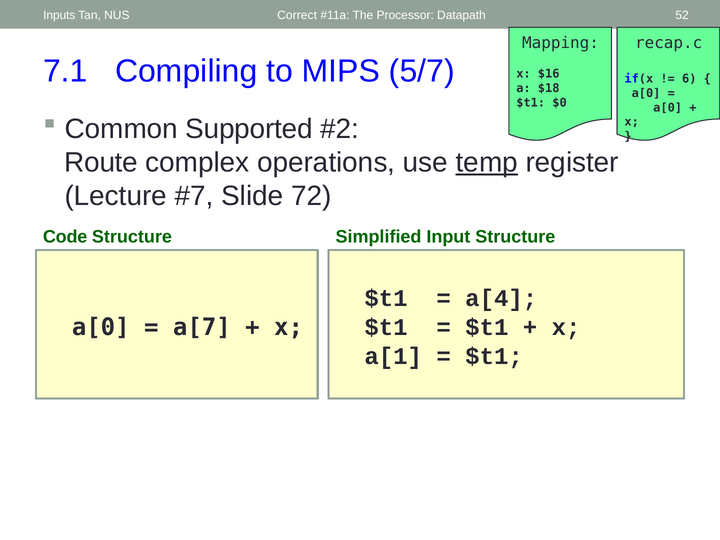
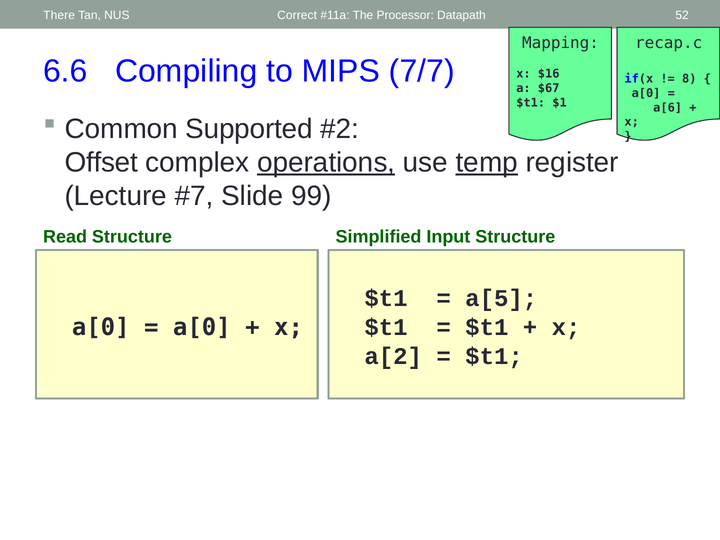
Inputs: Inputs -> There
7.1: 7.1 -> 6.6
5/7: 5/7 -> 7/7
6: 6 -> 8
$18: $18 -> $67
$0: $0 -> $1
a[0 at (668, 108): a[0 -> a[6
Route: Route -> Offset
operations underline: none -> present
72: 72 -> 99
Code: Code -> Read
a[4: a[4 -> a[5
a[7 at (202, 327): a[7 -> a[0
a[1: a[1 -> a[2
